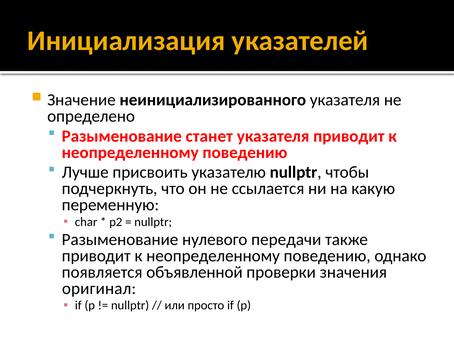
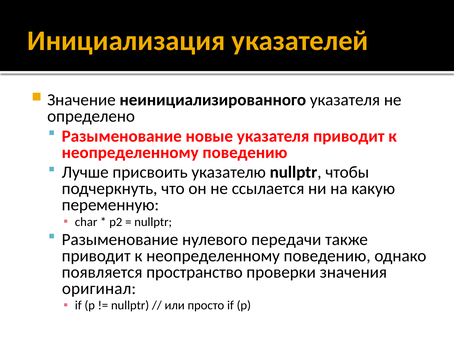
станет: станет -> новые
объявленной: объявленной -> пространство
